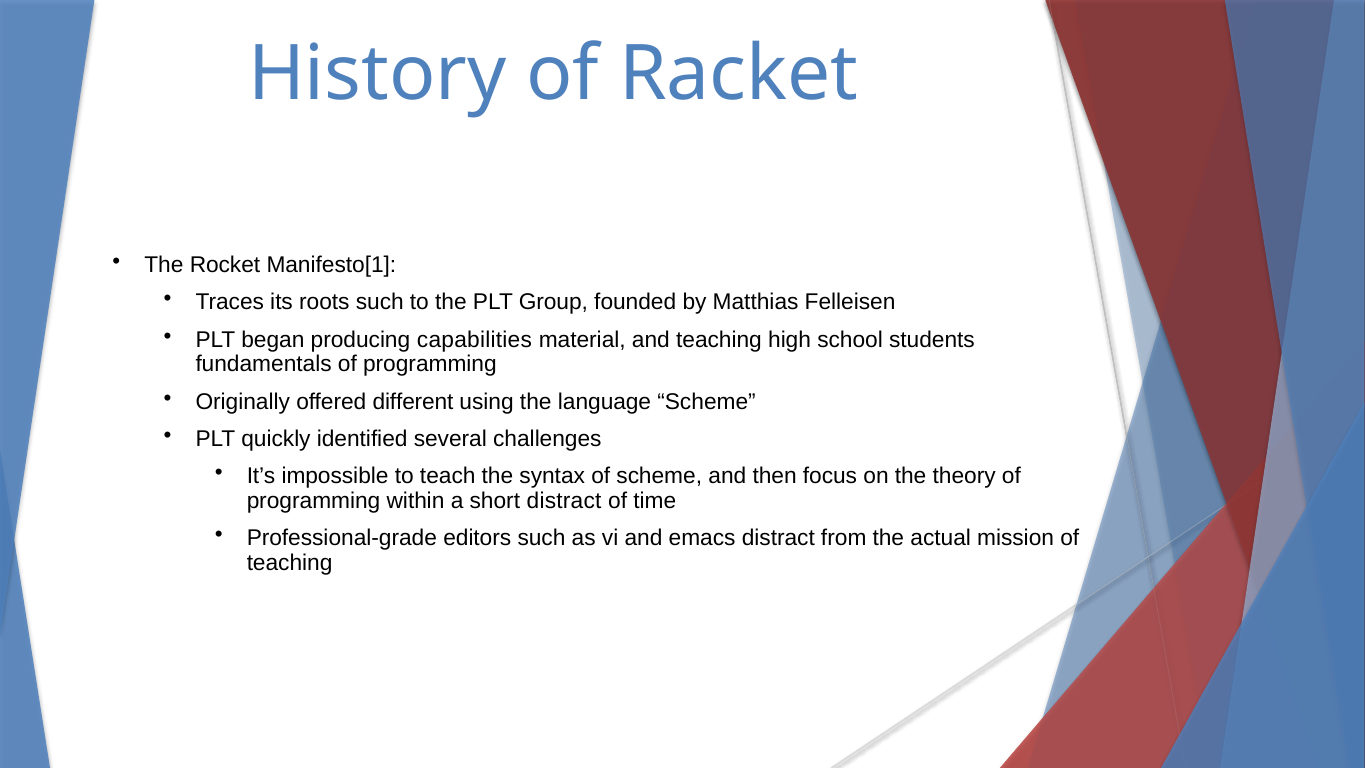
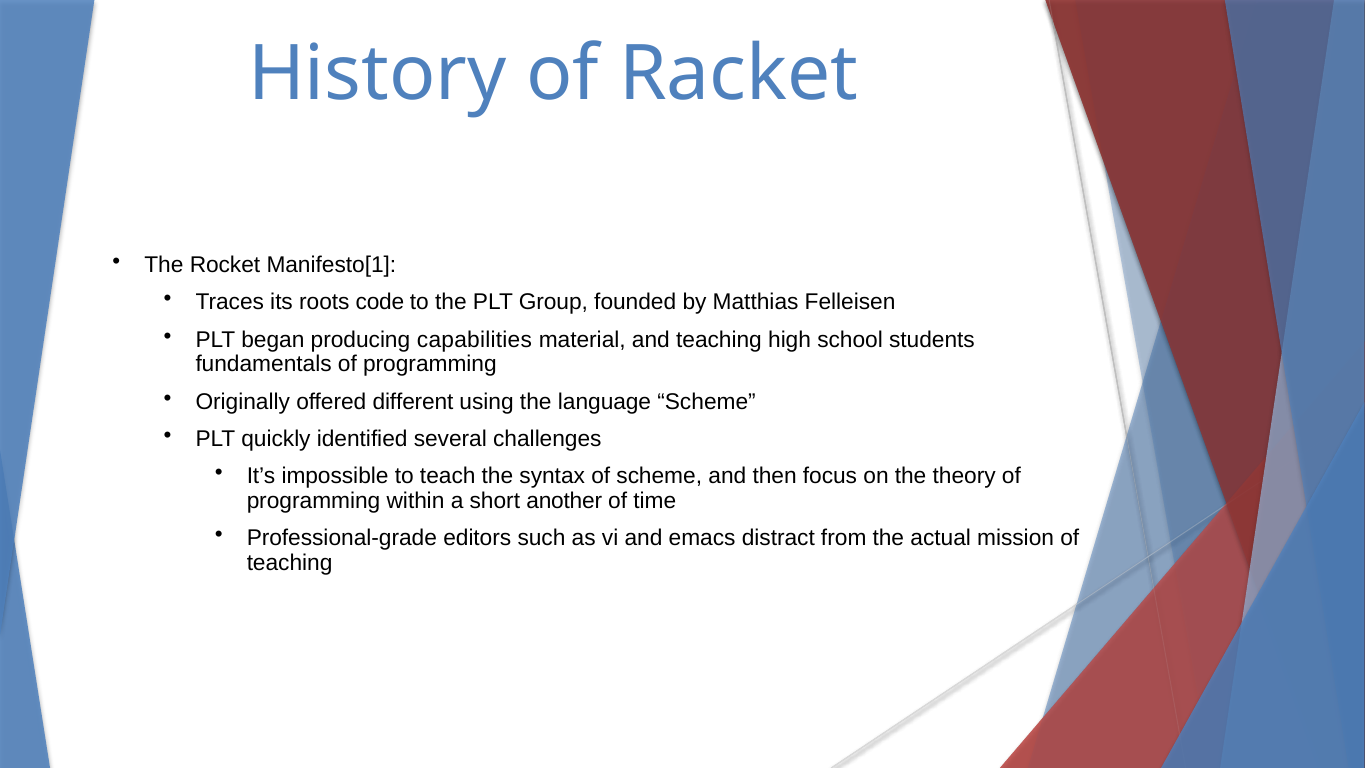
roots such: such -> code
short distract: distract -> another
